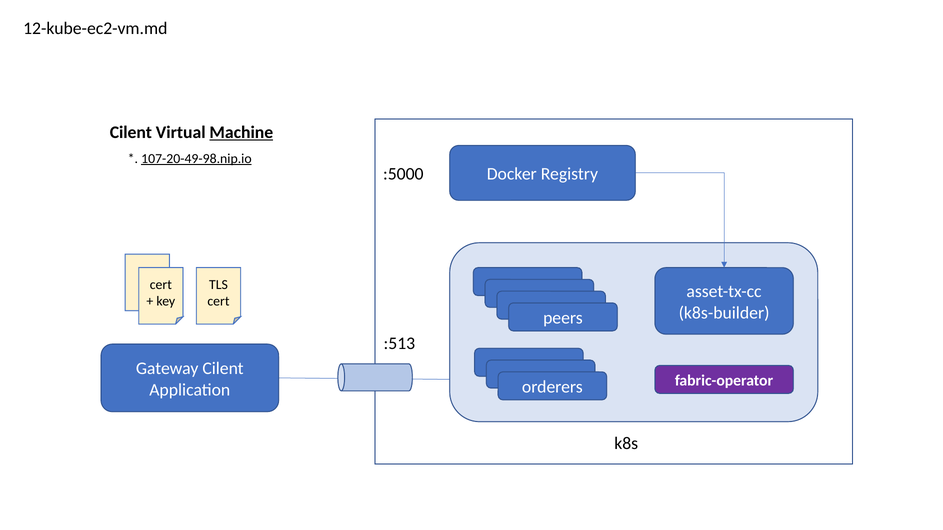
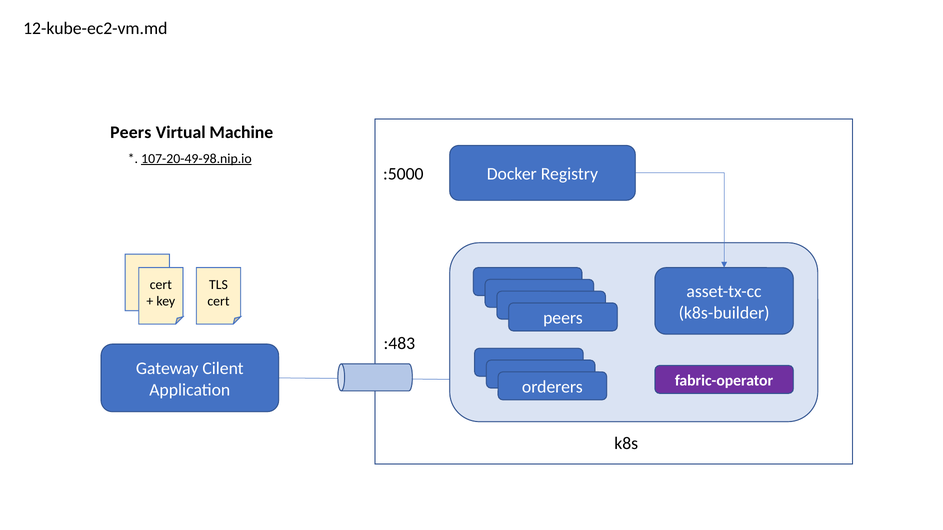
Cilent at (131, 133): Cilent -> Peers
Machine underline: present -> none
:513: :513 -> :483
